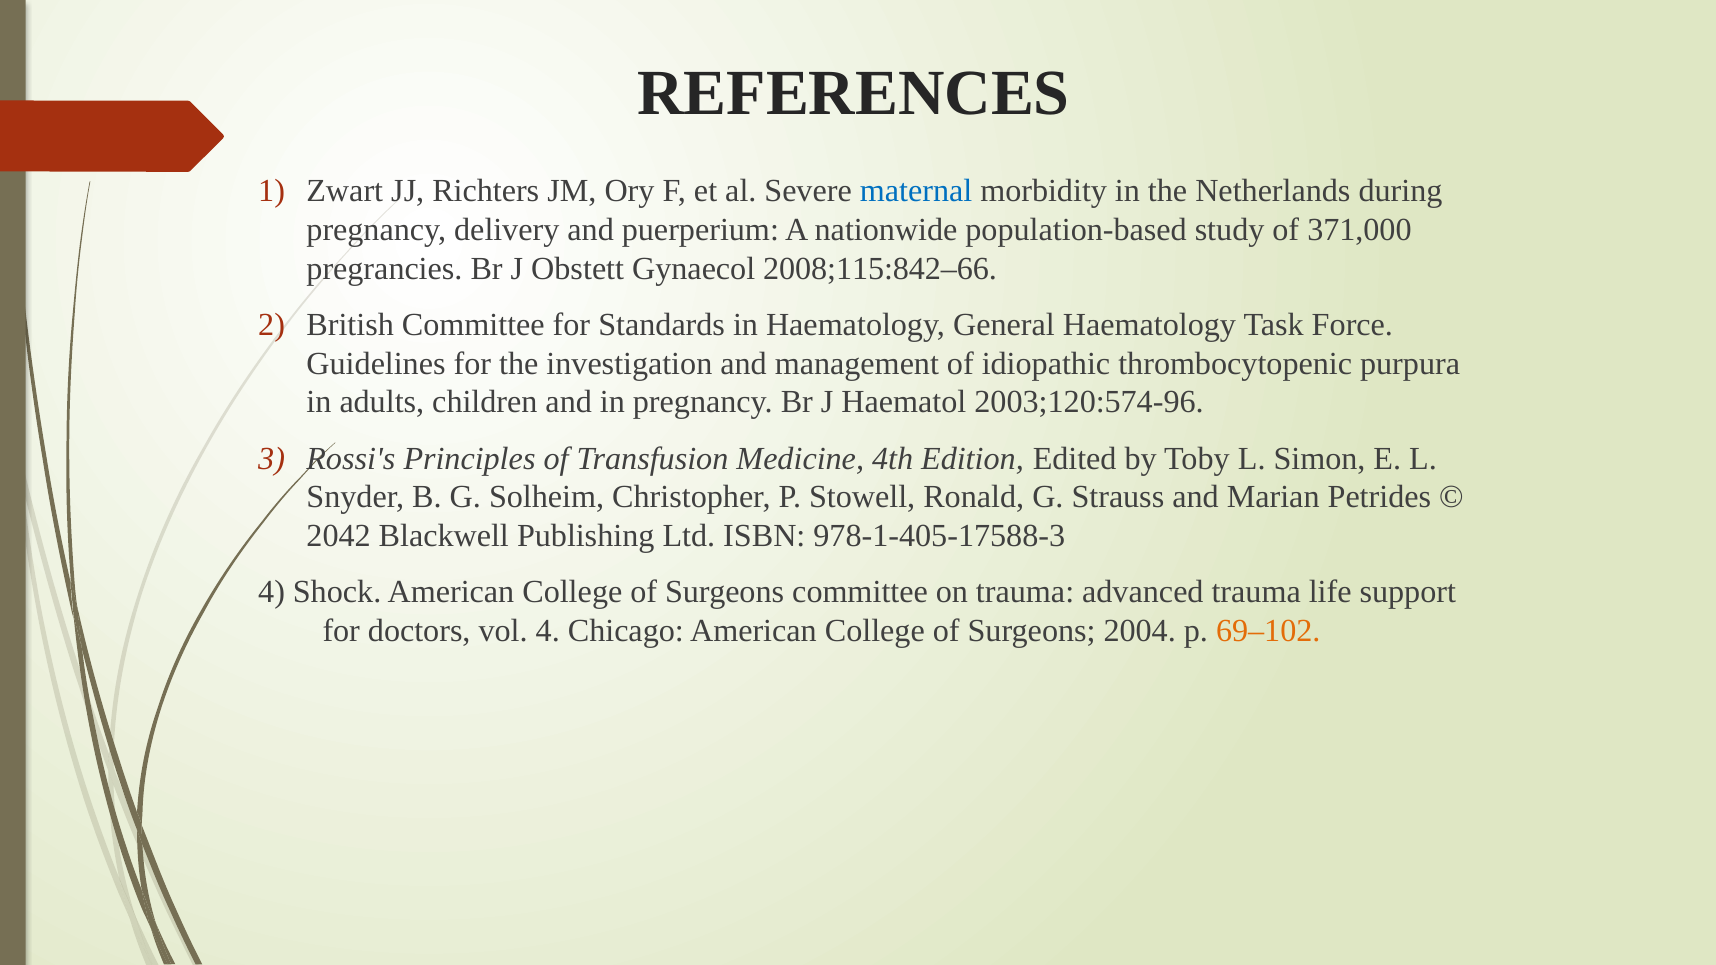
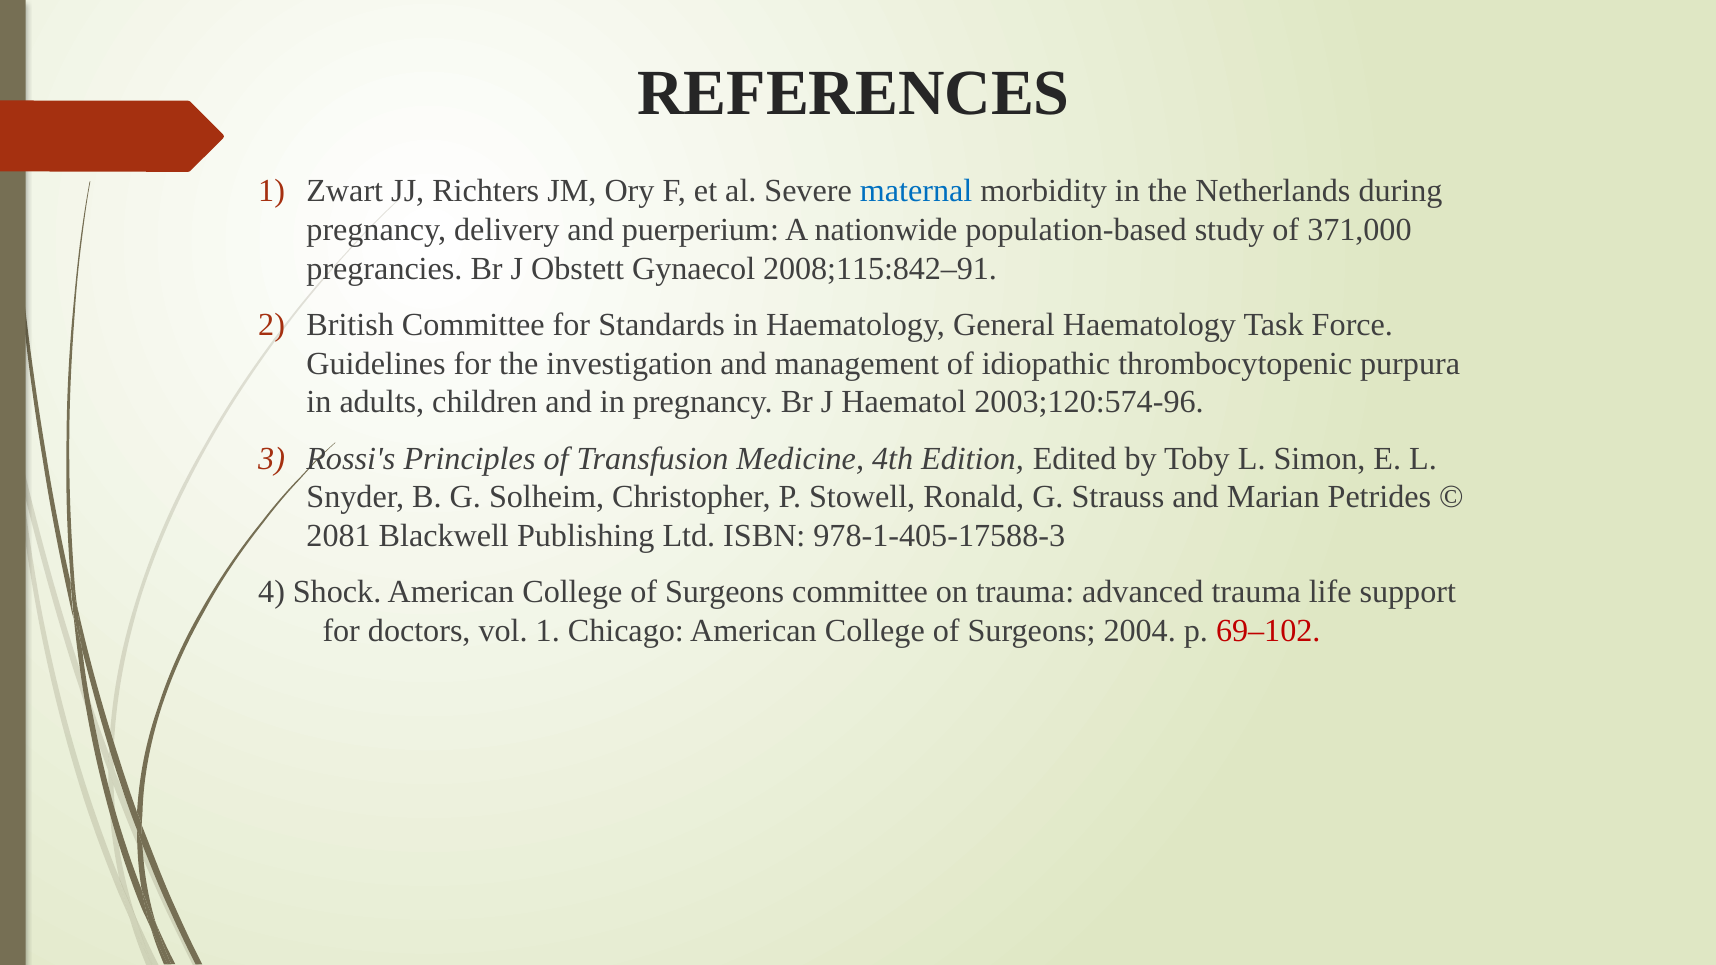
2008;115:842–66: 2008;115:842–66 -> 2008;115:842–91
2042: 2042 -> 2081
vol 4: 4 -> 1
69–102 colour: orange -> red
